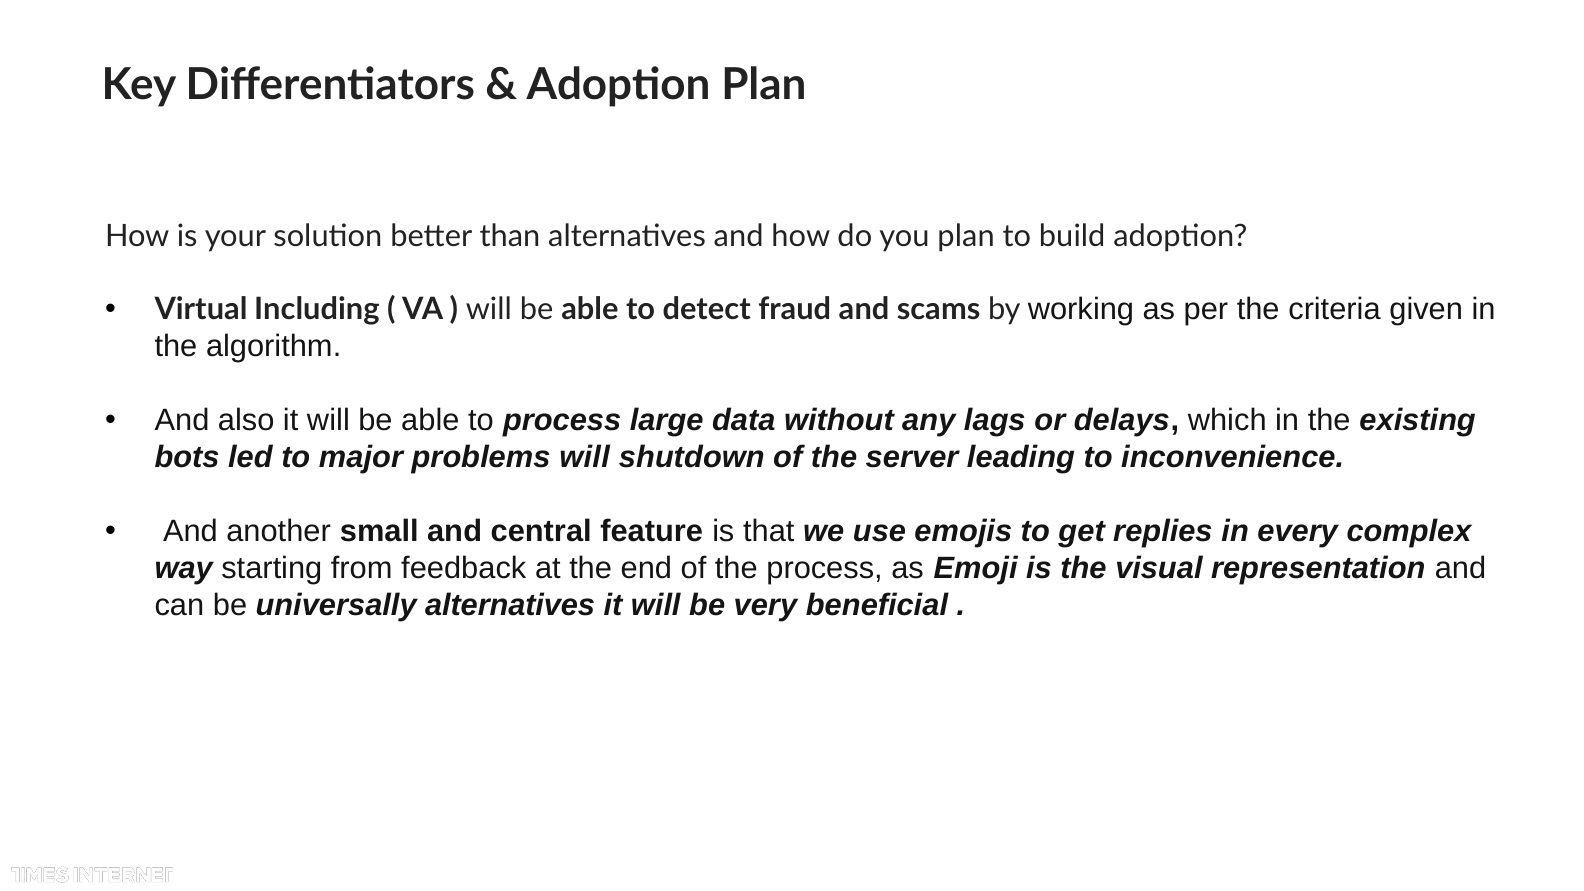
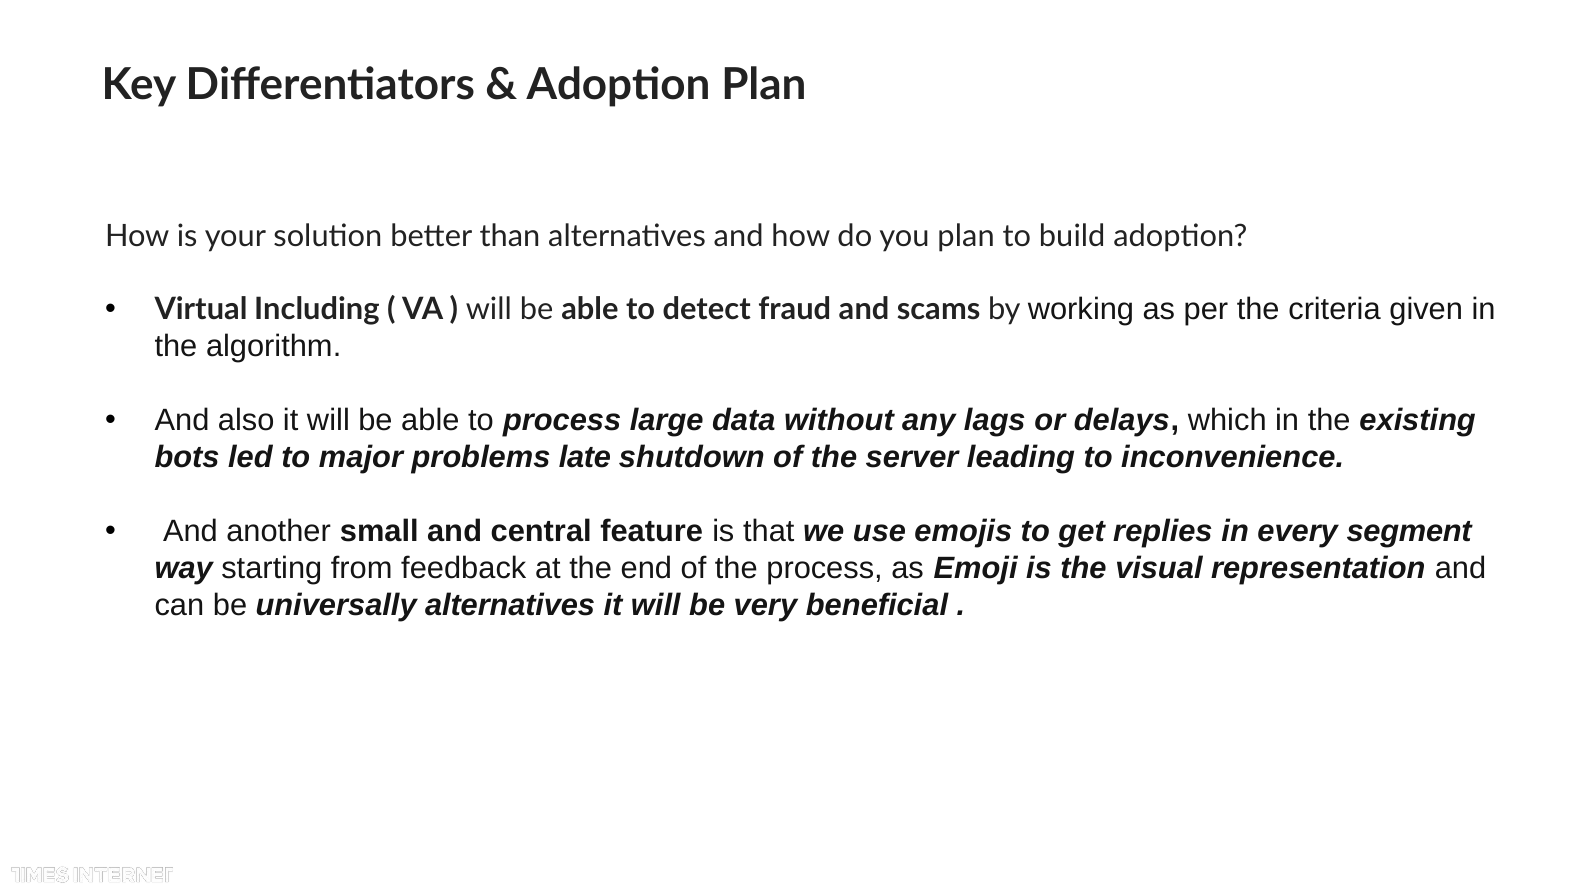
problems will: will -> late
complex: complex -> segment
